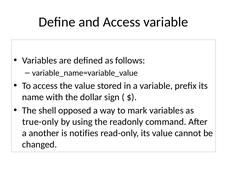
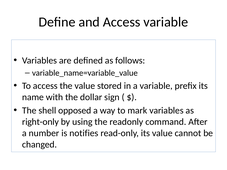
true-only: true-only -> right-only
another: another -> number
